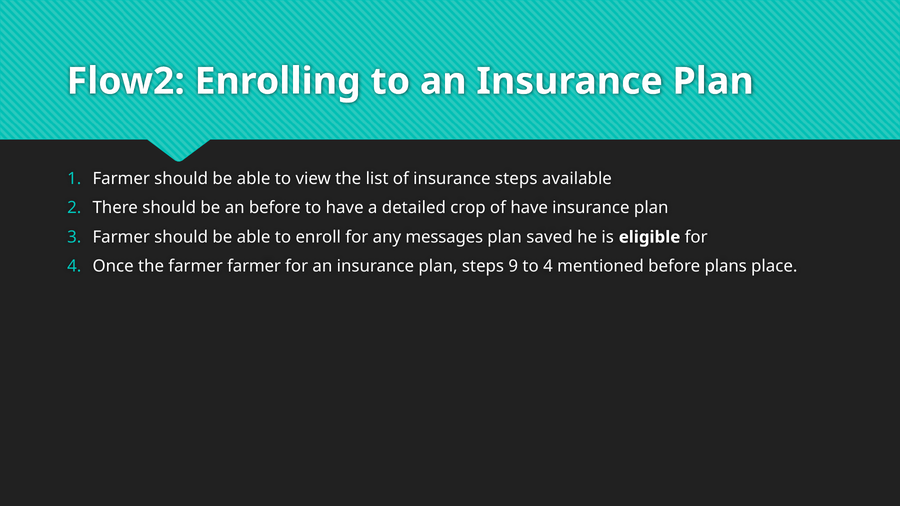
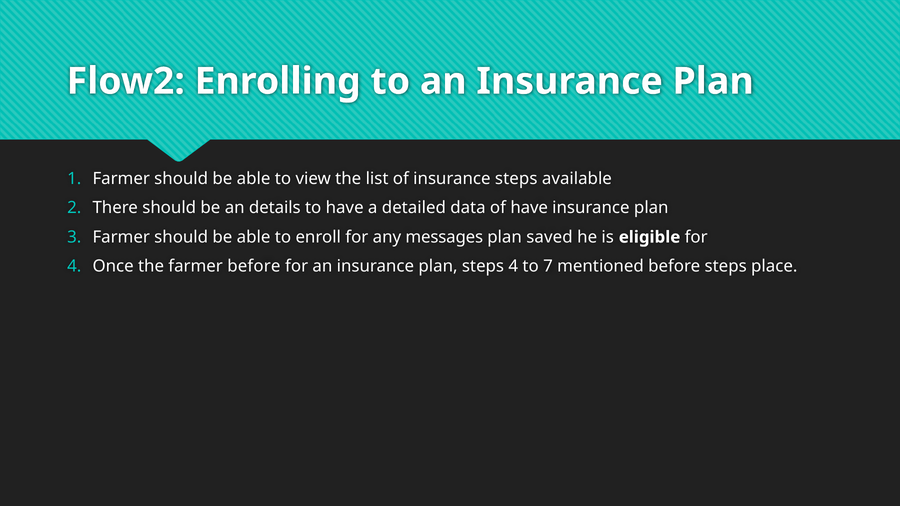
an before: before -> details
crop: crop -> data
farmer farmer: farmer -> before
steps 9: 9 -> 4
to 4: 4 -> 7
before plans: plans -> steps
